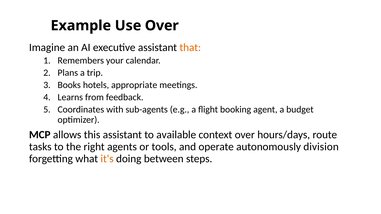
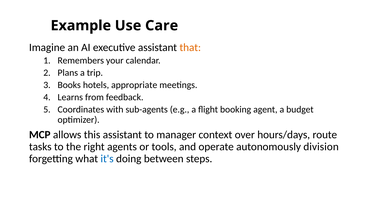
Use Over: Over -> Care
available: available -> manager
it's colour: orange -> blue
